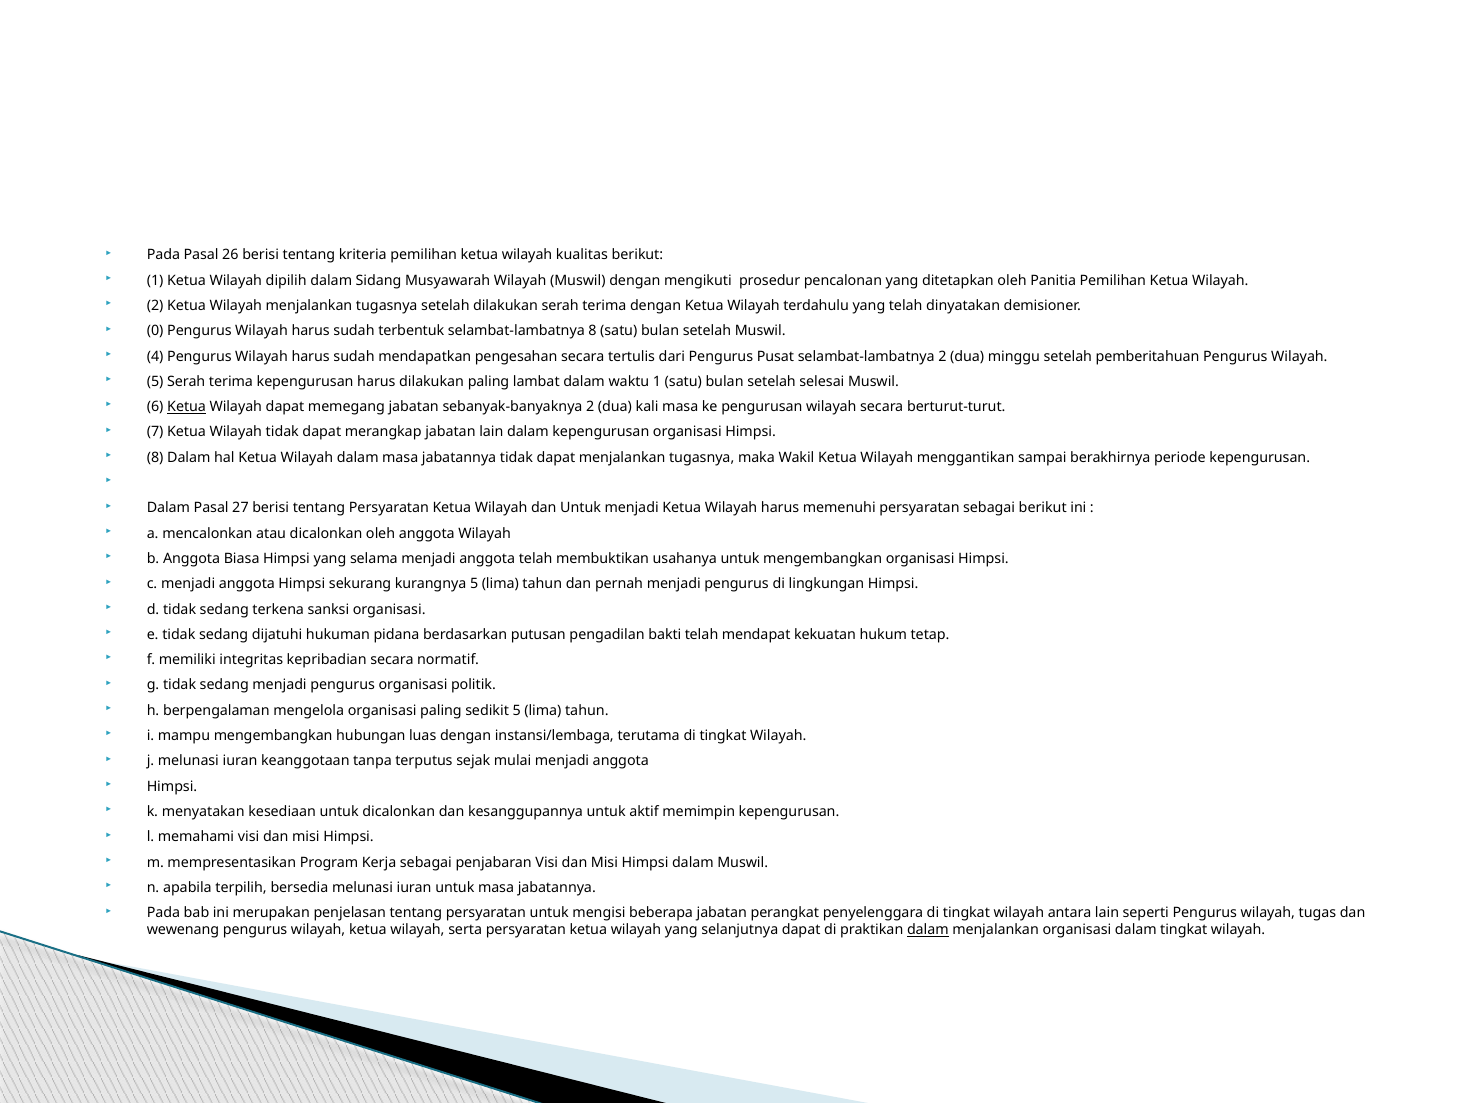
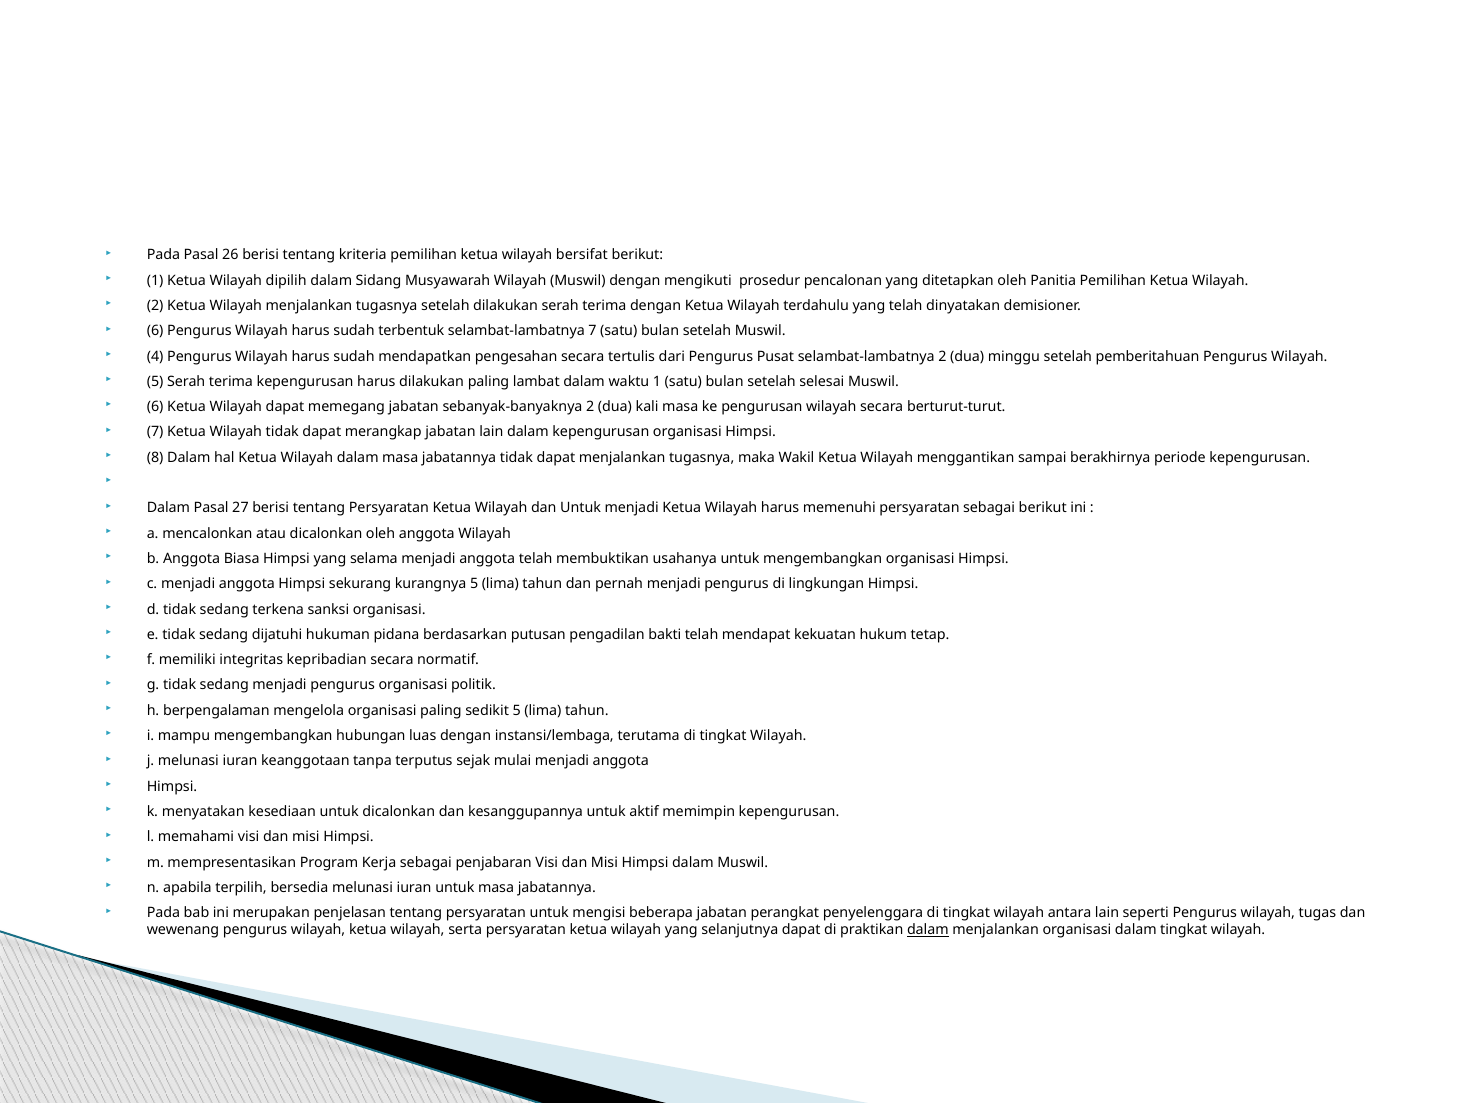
kualitas: kualitas -> bersifat
0 at (155, 331): 0 -> 6
selambat-lambatnya 8: 8 -> 7
Ketua at (187, 407) underline: present -> none
